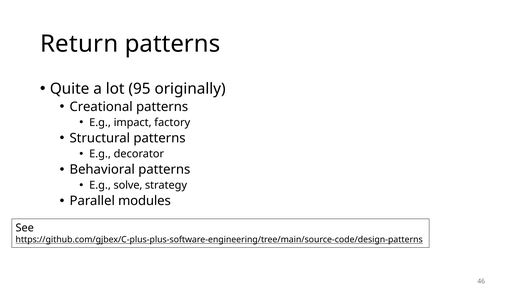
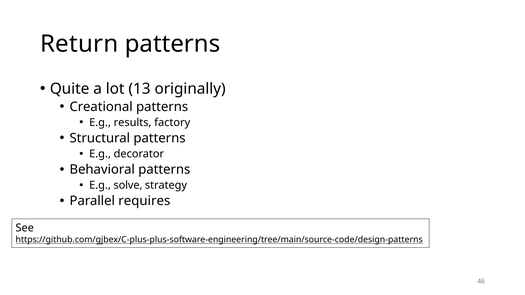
95: 95 -> 13
impact: impact -> results
modules: modules -> requires
